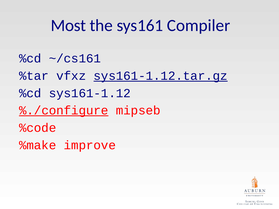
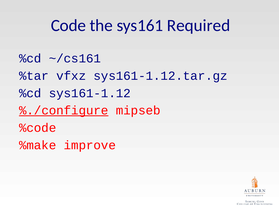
Most: Most -> Code
Compiler: Compiler -> Required
sys161-1.12.tar.gz underline: present -> none
